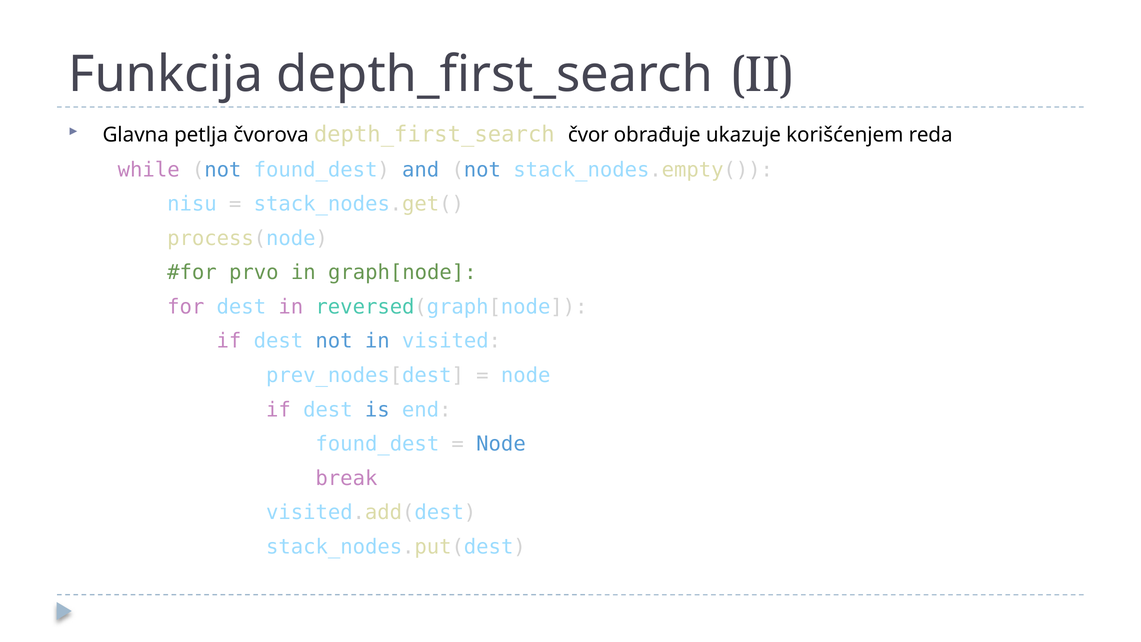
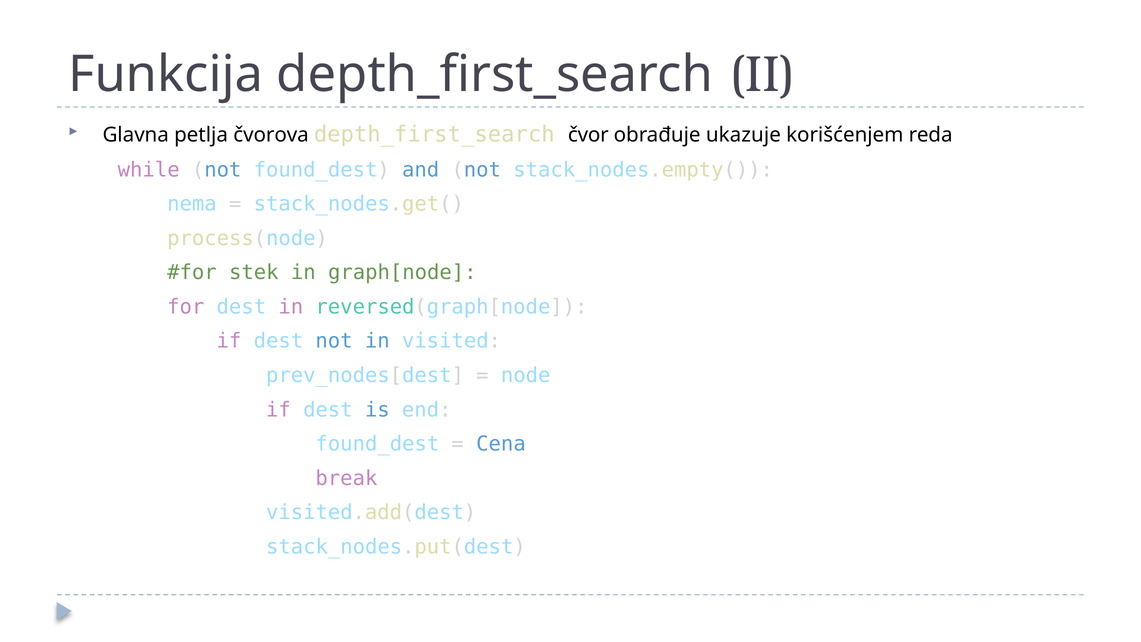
nisu: nisu -> nema
prvo: prvo -> stek
Node at (501, 444): Node -> Cena
